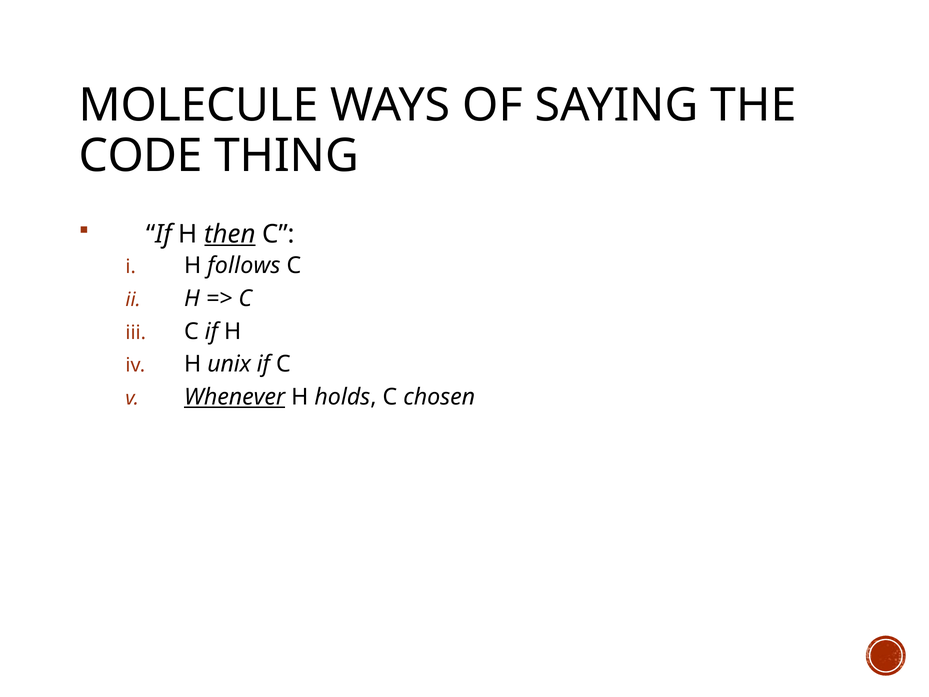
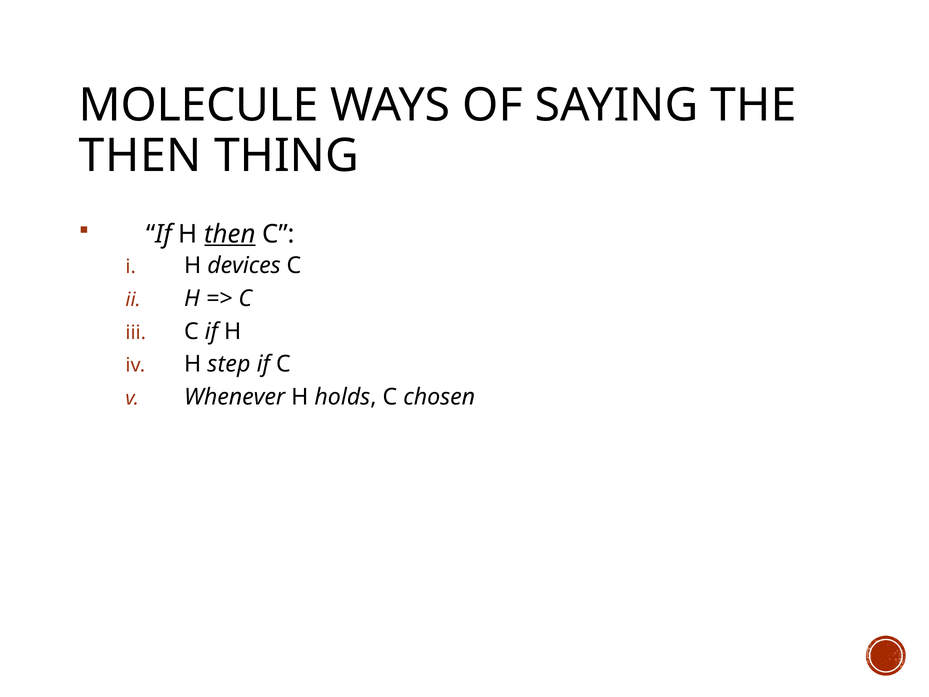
CODE at (141, 156): CODE -> THEN
follows: follows -> devices
unix: unix -> step
Whenever underline: present -> none
